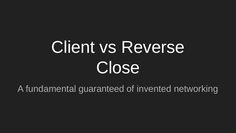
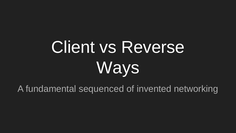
Close: Close -> Ways
guaranteed: guaranteed -> sequenced
